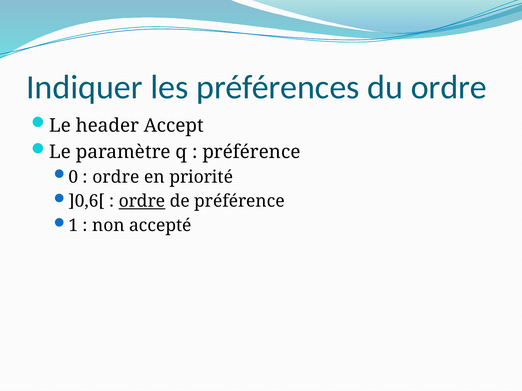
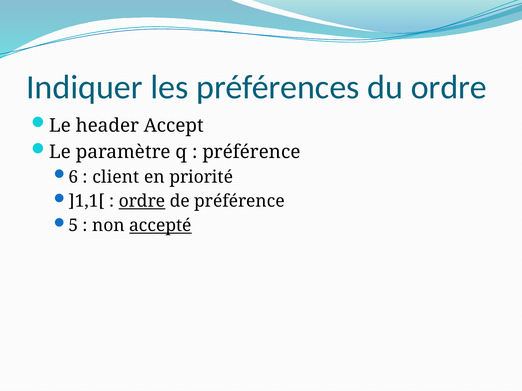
0: 0 -> 6
ordre at (116, 177): ordre -> client
]0,6[: ]0,6[ -> ]1,1[
1: 1 -> 5
accepté underline: none -> present
